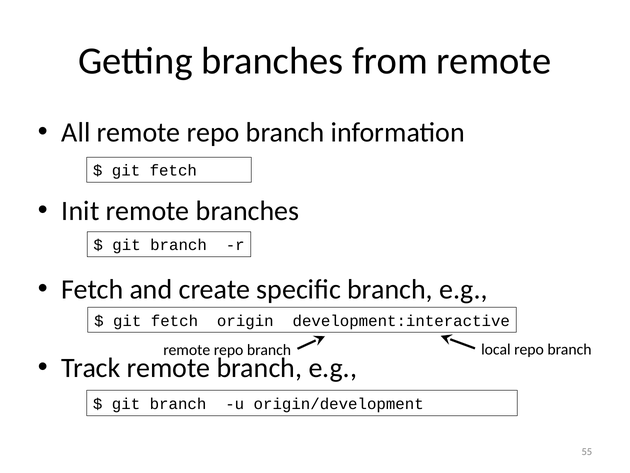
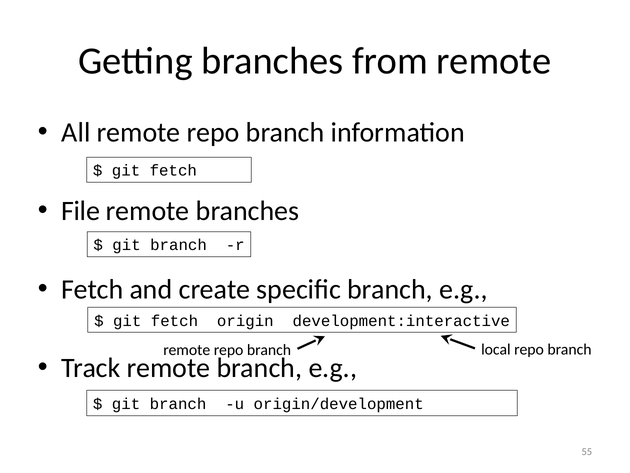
Init: Init -> File
